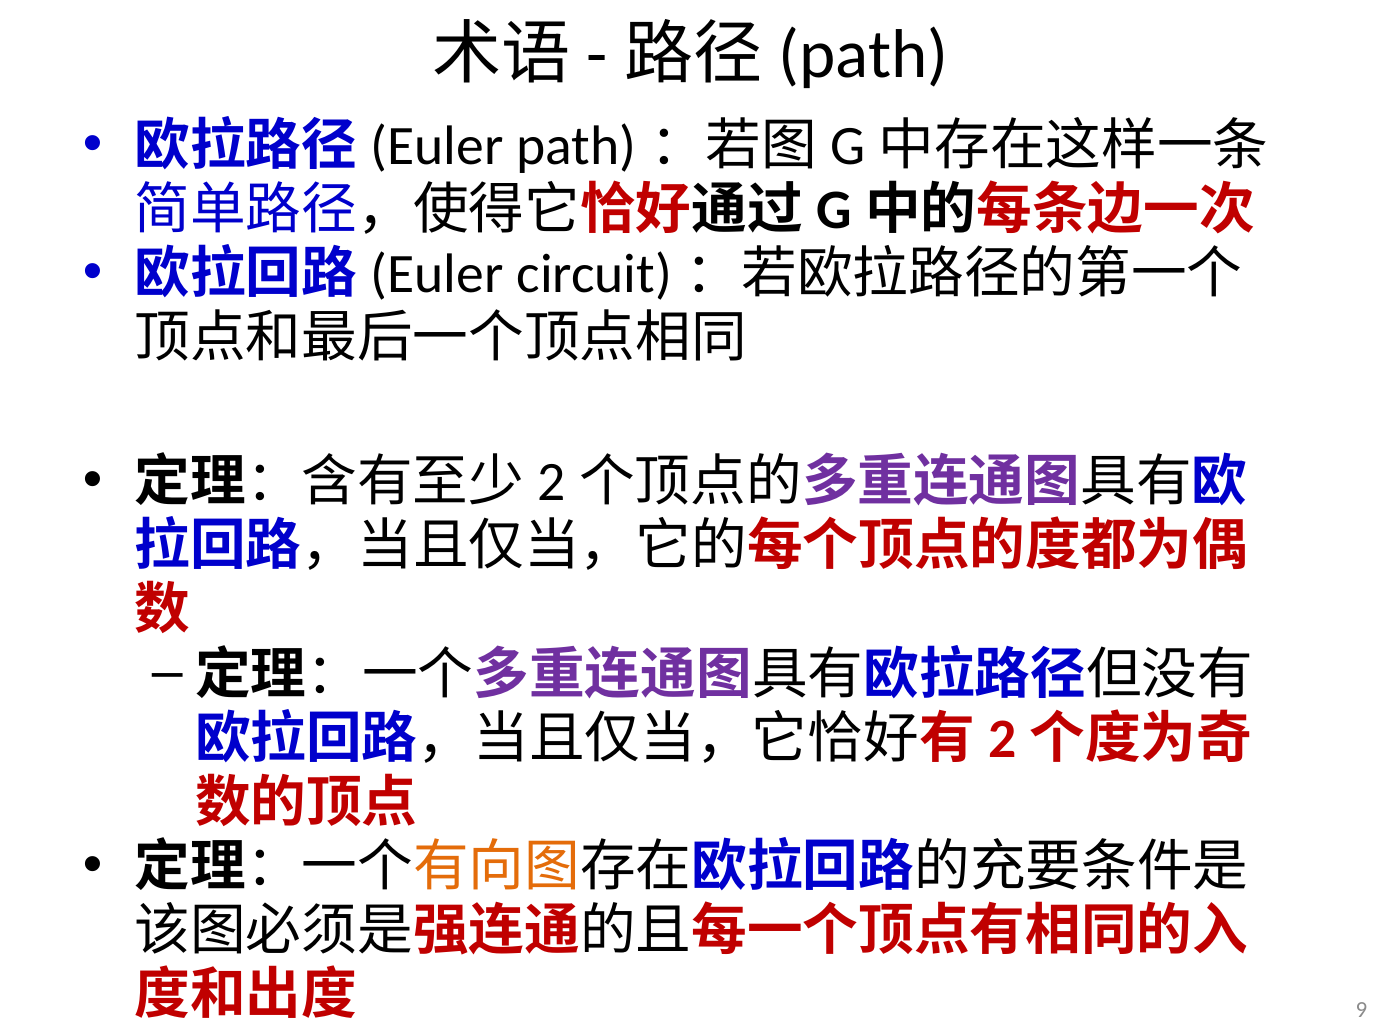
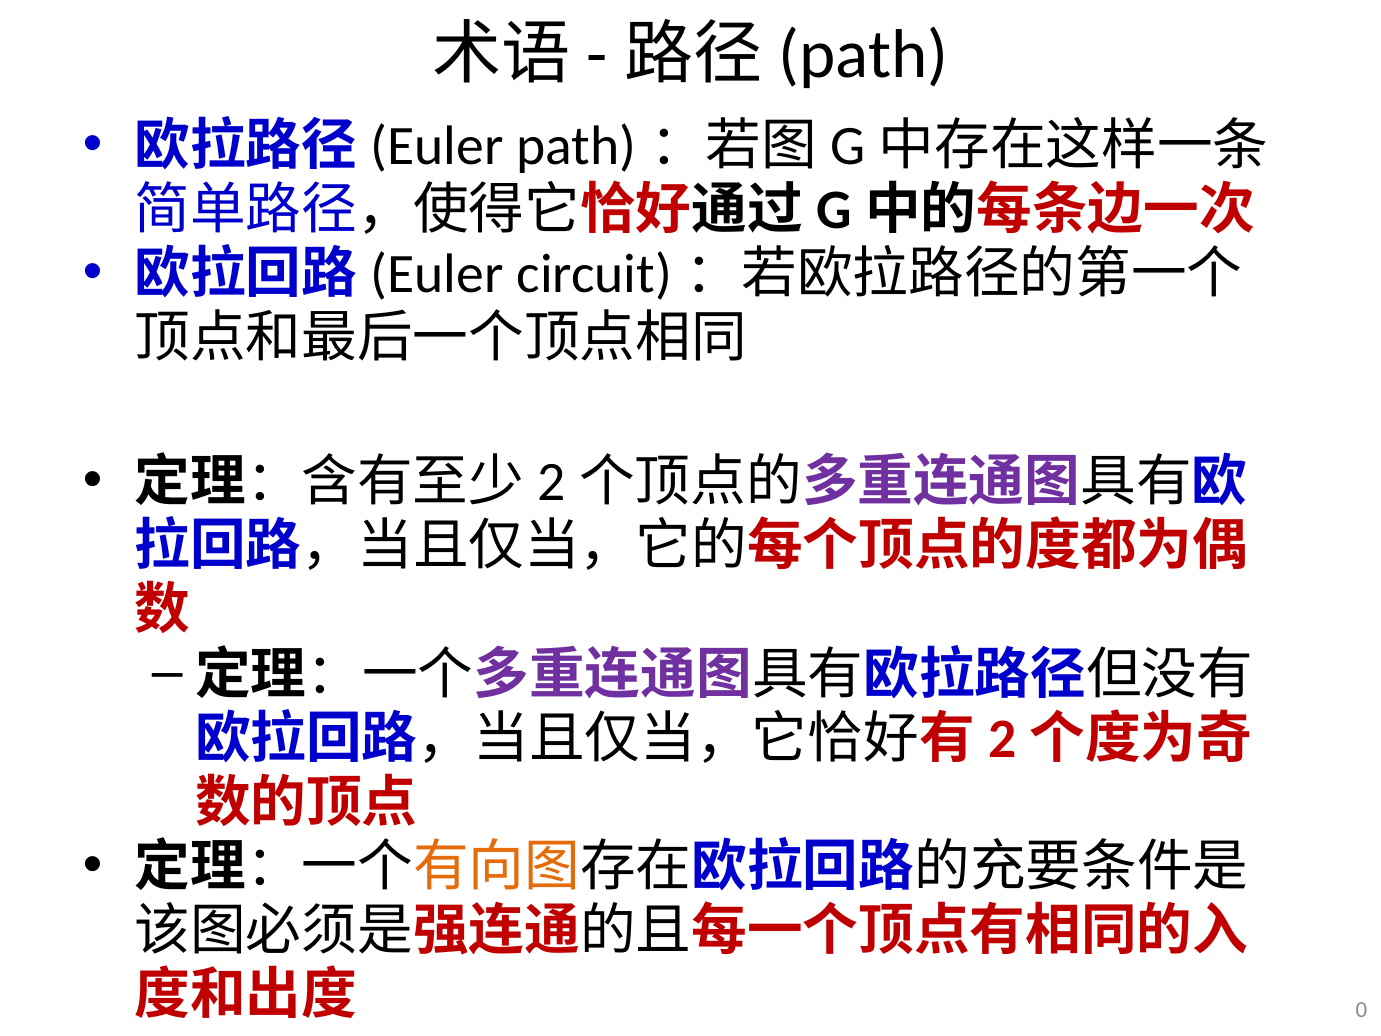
9: 9 -> 0
